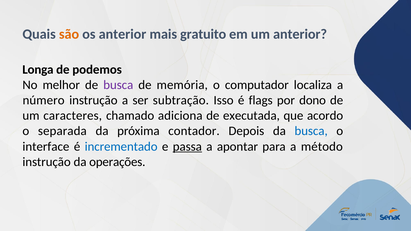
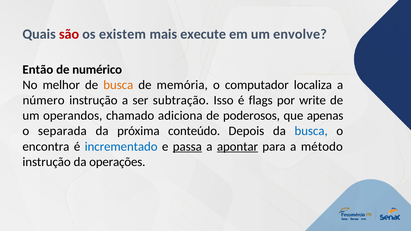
são colour: orange -> red
os anterior: anterior -> existem
gratuito: gratuito -> execute
um anterior: anterior -> envolve
Longa: Longa -> Então
podemos: podemos -> numérico
busca at (118, 85) colour: purple -> orange
dono: dono -> write
caracteres: caracteres -> operandos
executada: executada -> poderosos
acordo: acordo -> apenas
contador: contador -> conteúdo
interface: interface -> encontra
apontar underline: none -> present
